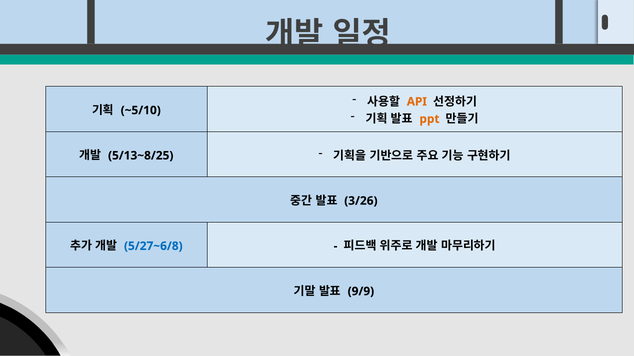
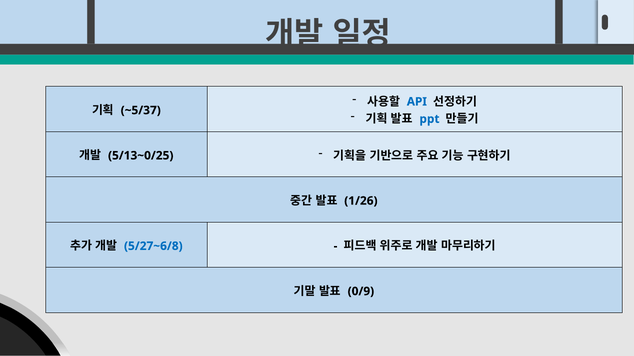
API colour: orange -> blue
~5/10: ~5/10 -> ~5/37
ppt colour: orange -> blue
5/13~8/25: 5/13~8/25 -> 5/13~0/25
3/26: 3/26 -> 1/26
9/9: 9/9 -> 0/9
